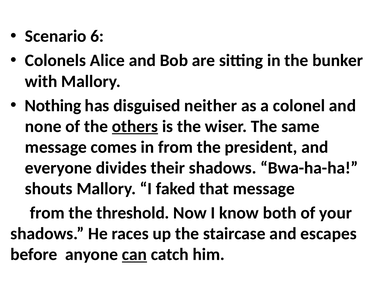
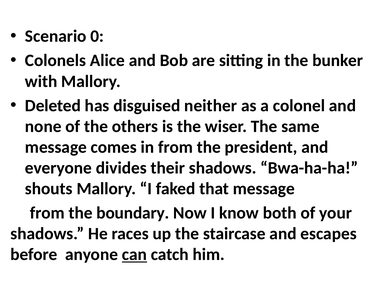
6: 6 -> 0
Nothing: Nothing -> Deleted
others underline: present -> none
threshold: threshold -> boundary
